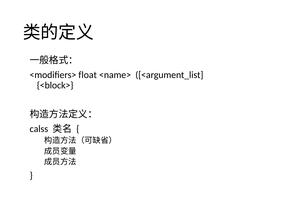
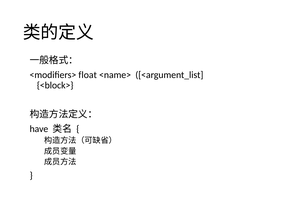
calss: calss -> have
